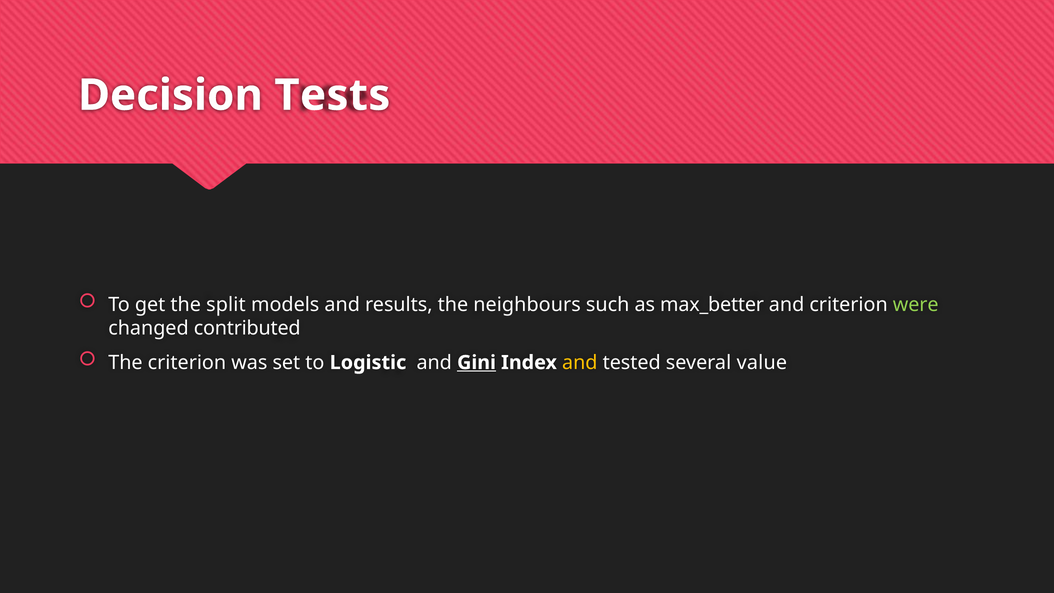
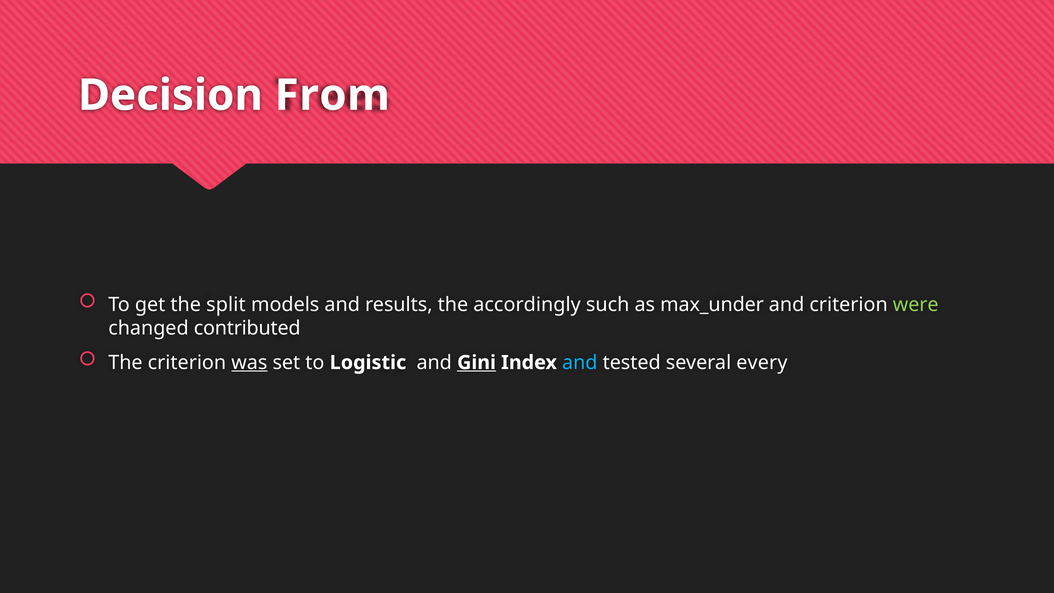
Tests: Tests -> From
neighbours: neighbours -> accordingly
max_better: max_better -> max_under
was underline: none -> present
and at (580, 363) colour: yellow -> light blue
value: value -> every
